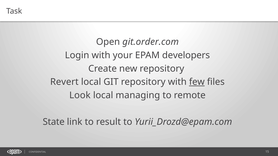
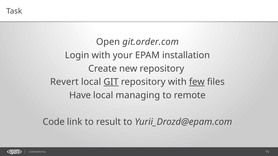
developers: developers -> installation
GIT underline: none -> present
Look: Look -> Have
State: State -> Code
